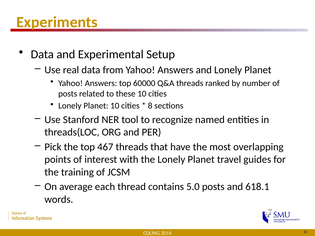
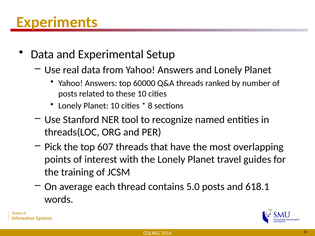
467: 467 -> 607
